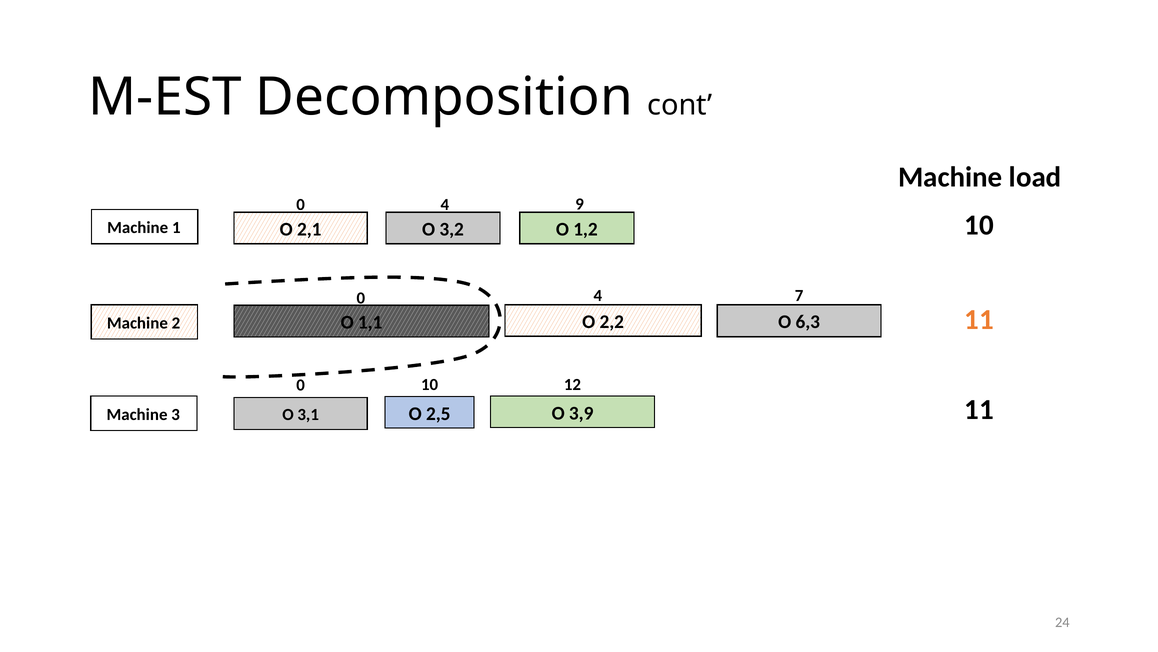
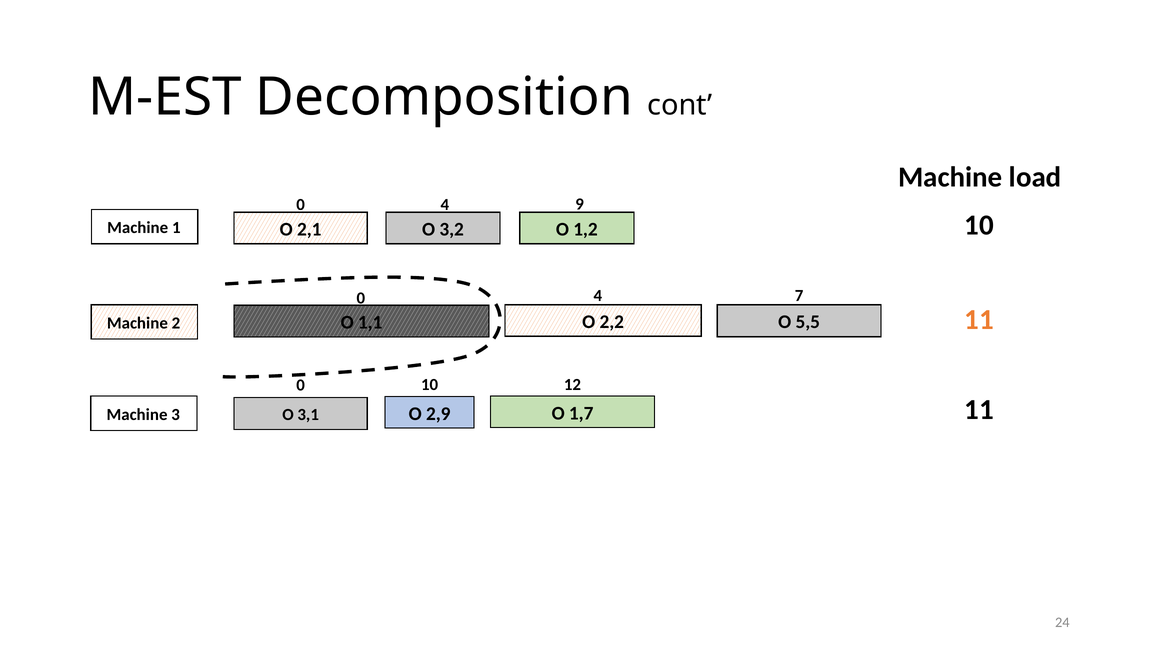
6,3: 6,3 -> 5,5
3,9: 3,9 -> 1,7
2,5: 2,5 -> 2,9
